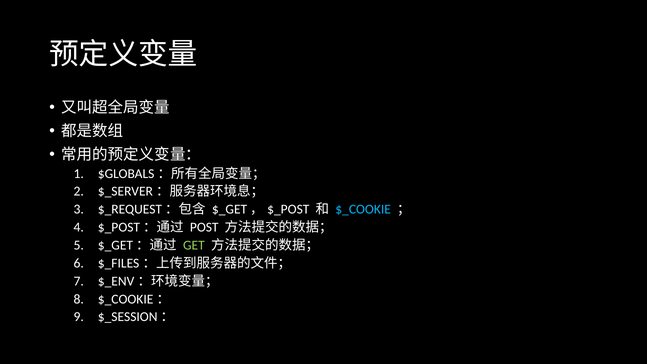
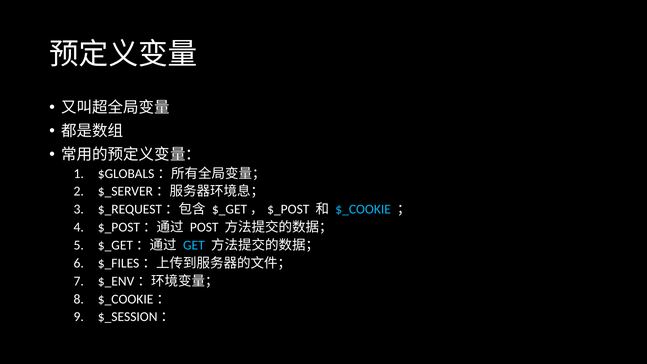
GET colour: light green -> light blue
